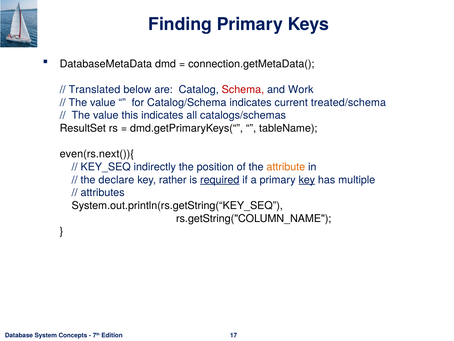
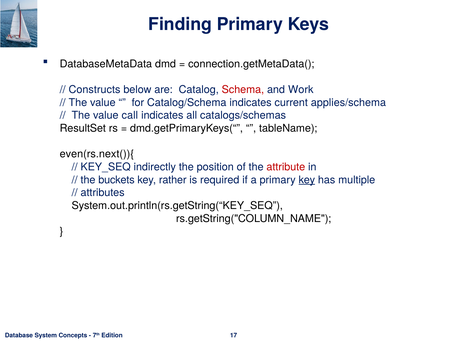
Translated: Translated -> Constructs
treated/schema: treated/schema -> applies/schema
this: this -> call
attribute colour: orange -> red
declare: declare -> buckets
required underline: present -> none
